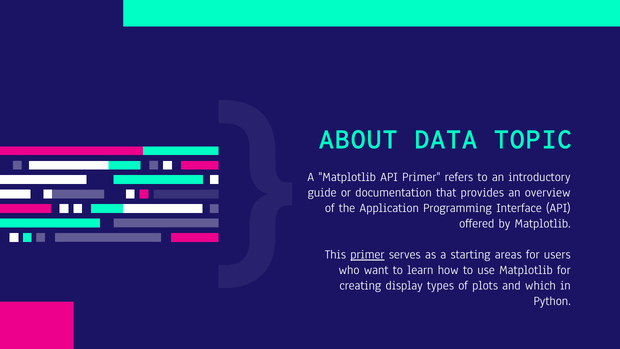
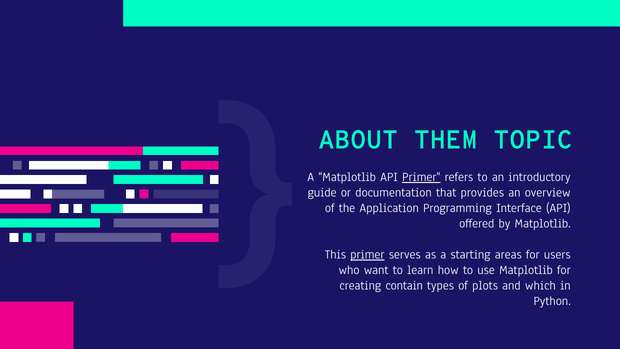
DATA: DATA -> THEM
Primer at (421, 177) underline: none -> present
display: display -> contain
